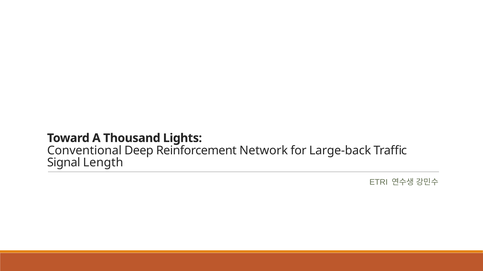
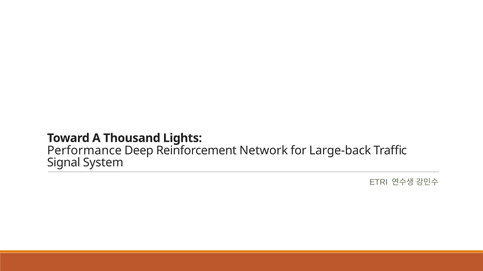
Conventional: Conventional -> Performance
Length: Length -> System
